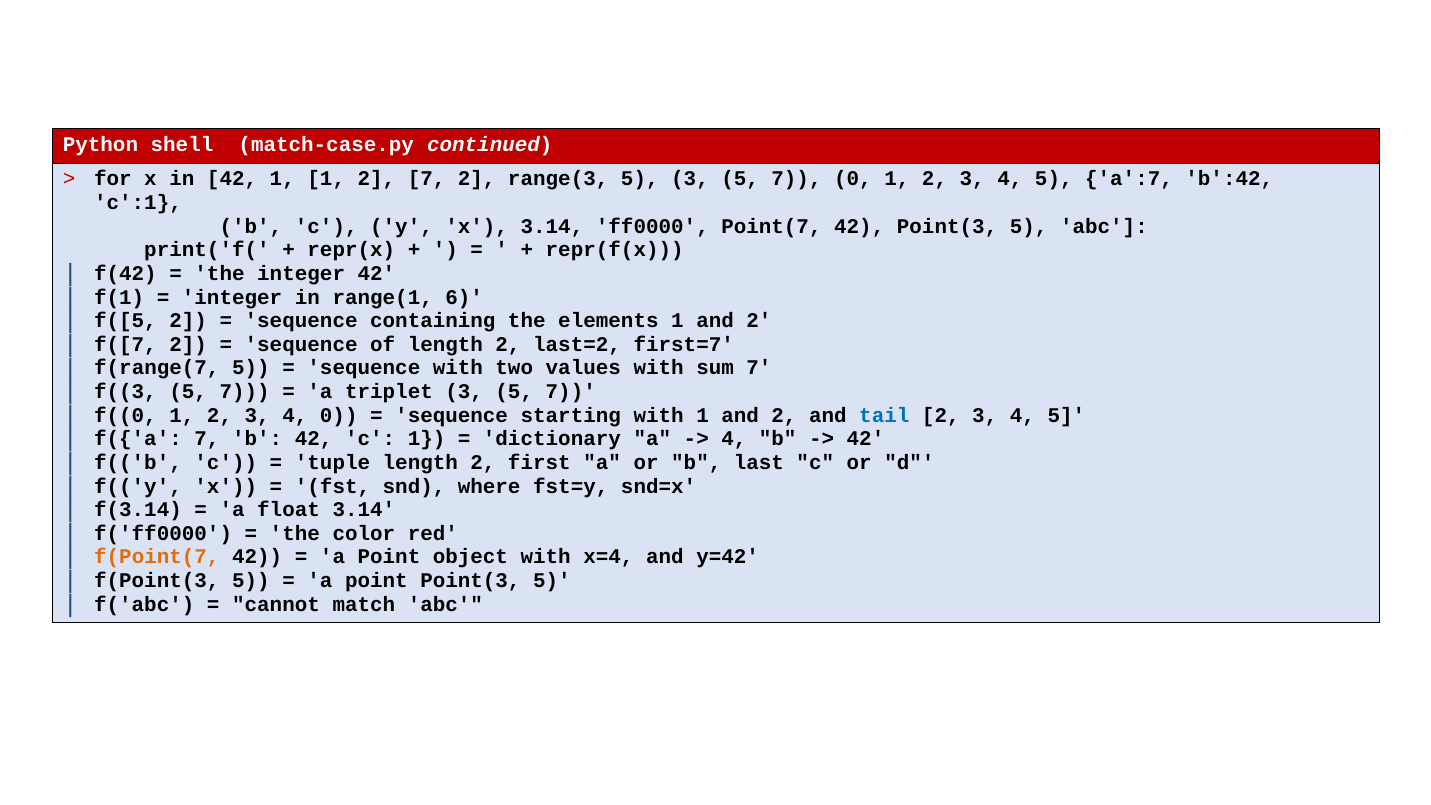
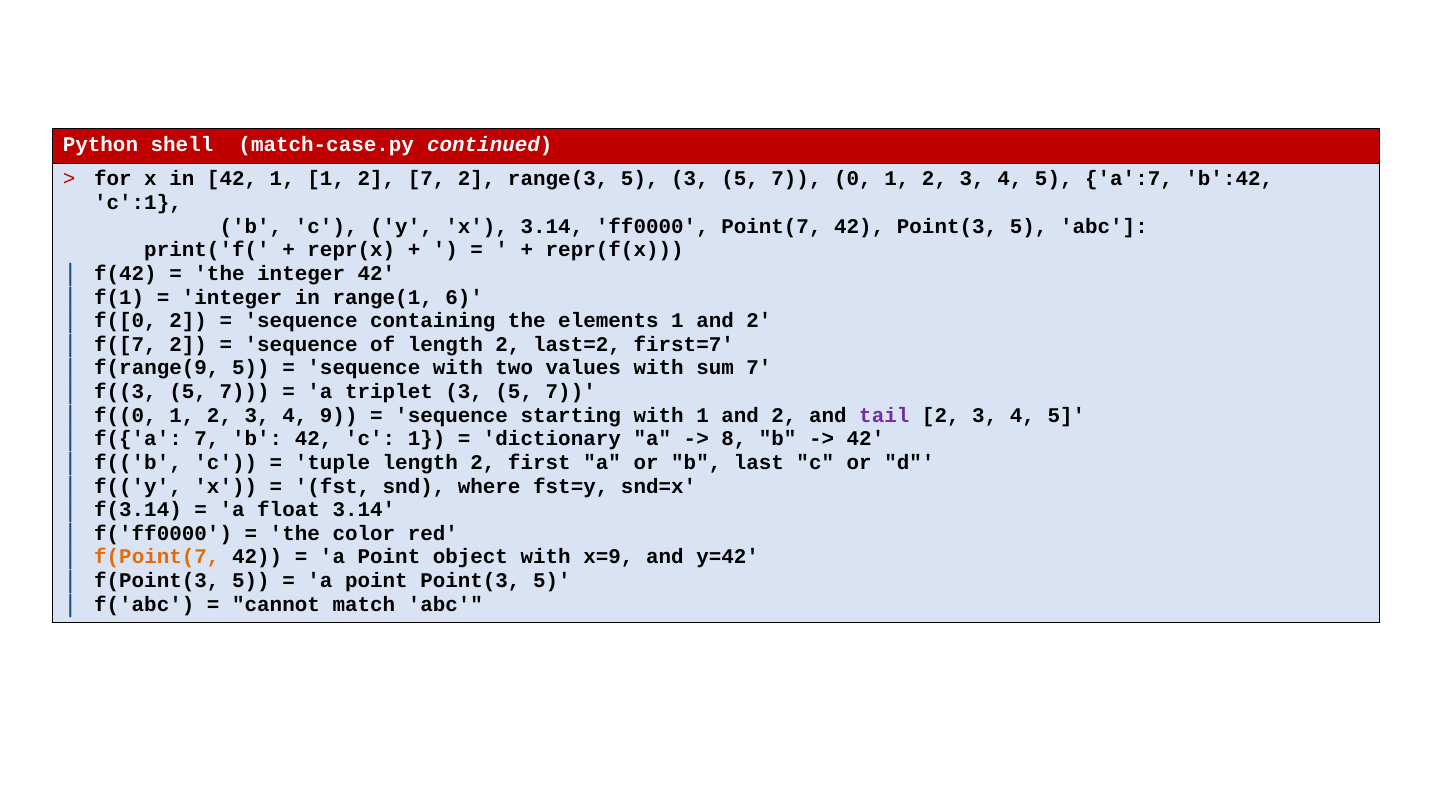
f([5: f([5 -> f([0
f(range(7: f(range(7 -> f(range(9
4 0: 0 -> 9
tail colour: blue -> purple
4 at (734, 439): 4 -> 8
x=4: x=4 -> x=9
